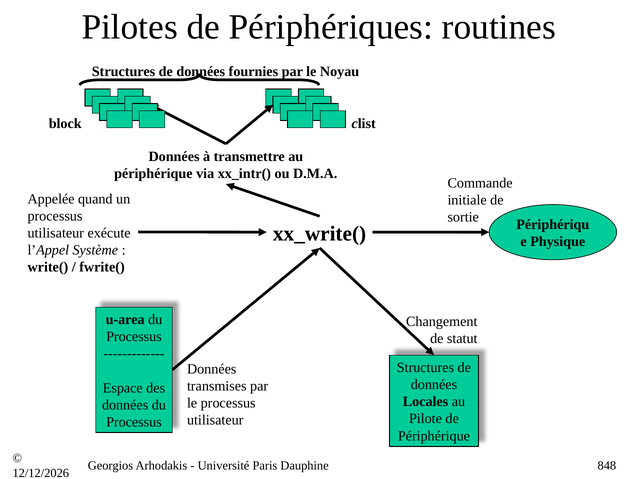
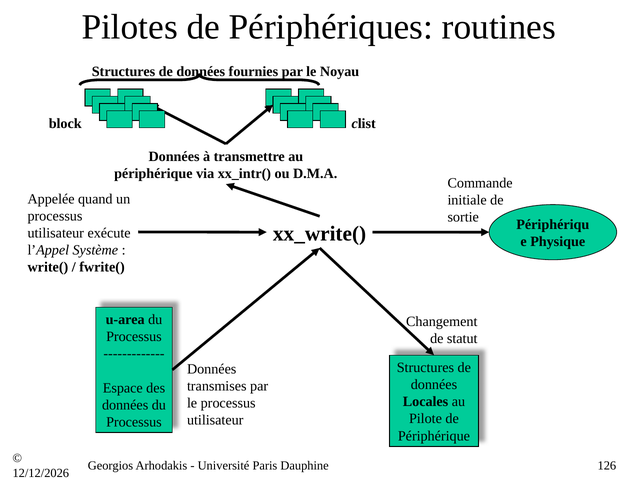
848: 848 -> 126
